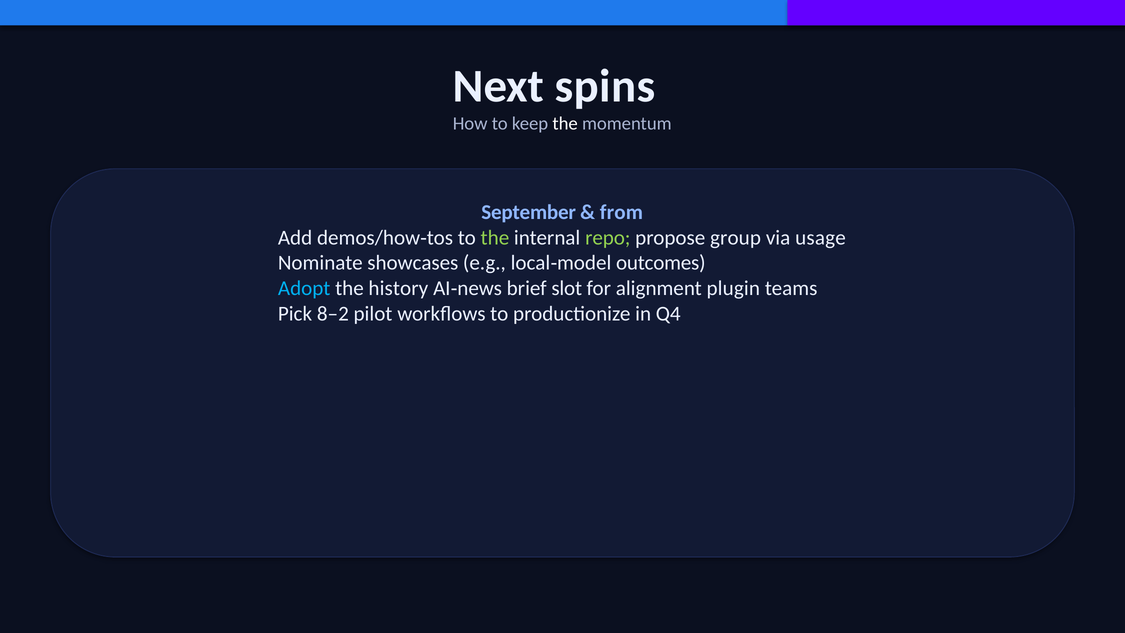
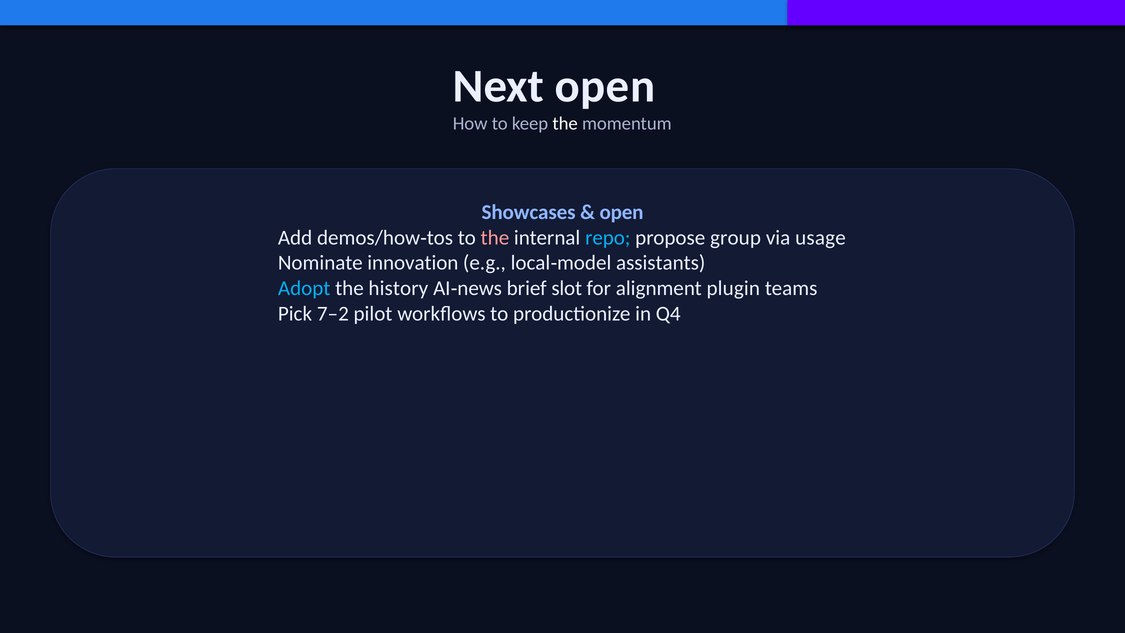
Next spins: spins -> open
September: September -> Showcases
from at (621, 212): from -> open
the at (495, 238) colour: light green -> pink
repo colour: light green -> light blue
showcases: showcases -> innovation
outcomes: outcomes -> assistants
8–2: 8–2 -> 7–2
